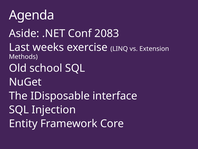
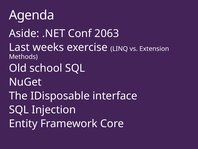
2083: 2083 -> 2063
